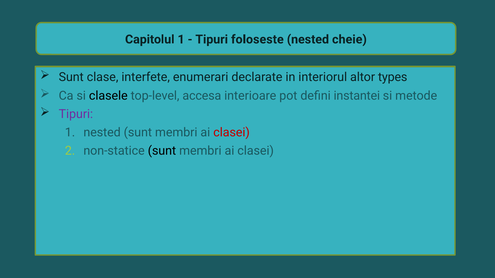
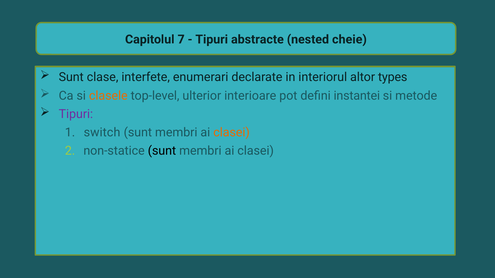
Capitolul 1: 1 -> 7
foloseste: foloseste -> abstracte
clasele colour: black -> orange
accesa: accesa -> ulterior
nested at (102, 133): nested -> switch
clasei at (232, 133) colour: red -> orange
